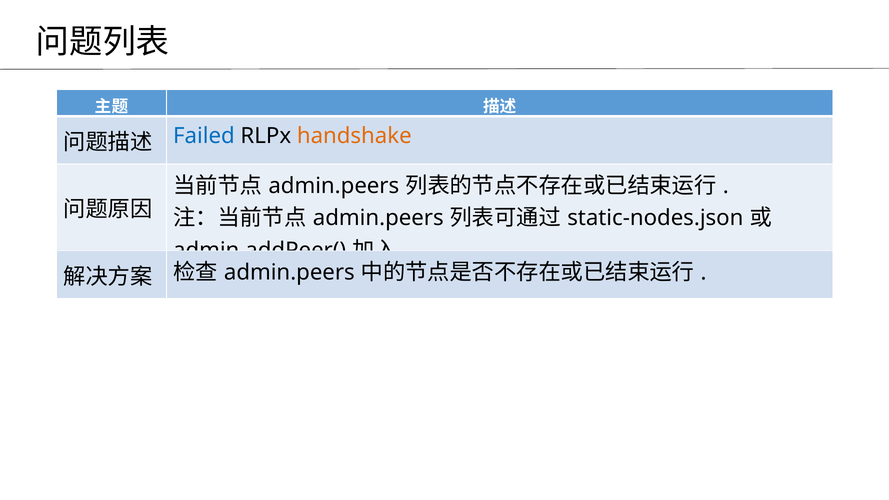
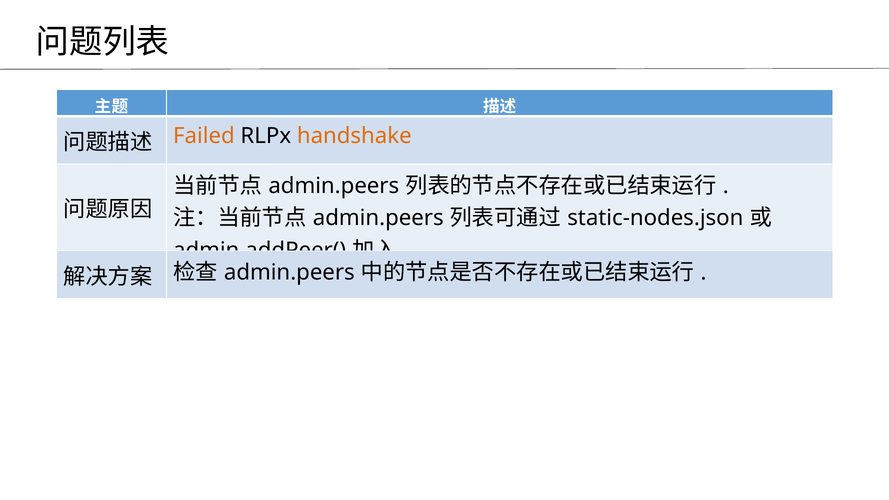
Failed colour: blue -> orange
